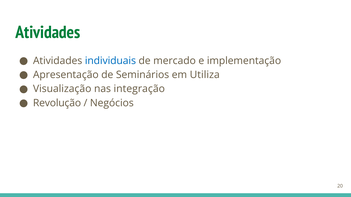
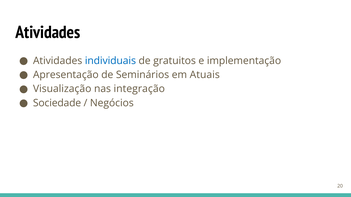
Atividades at (48, 32) colour: green -> black
mercado: mercado -> gratuitos
Utiliza: Utiliza -> Atuais
Revolução: Revolução -> Sociedade
